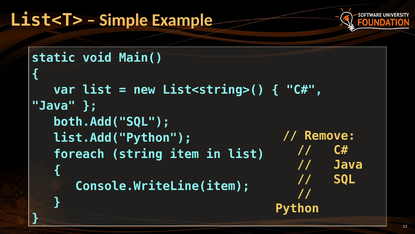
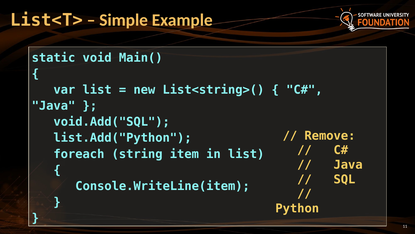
both.Add("SQL: both.Add("SQL -> void.Add("SQL
